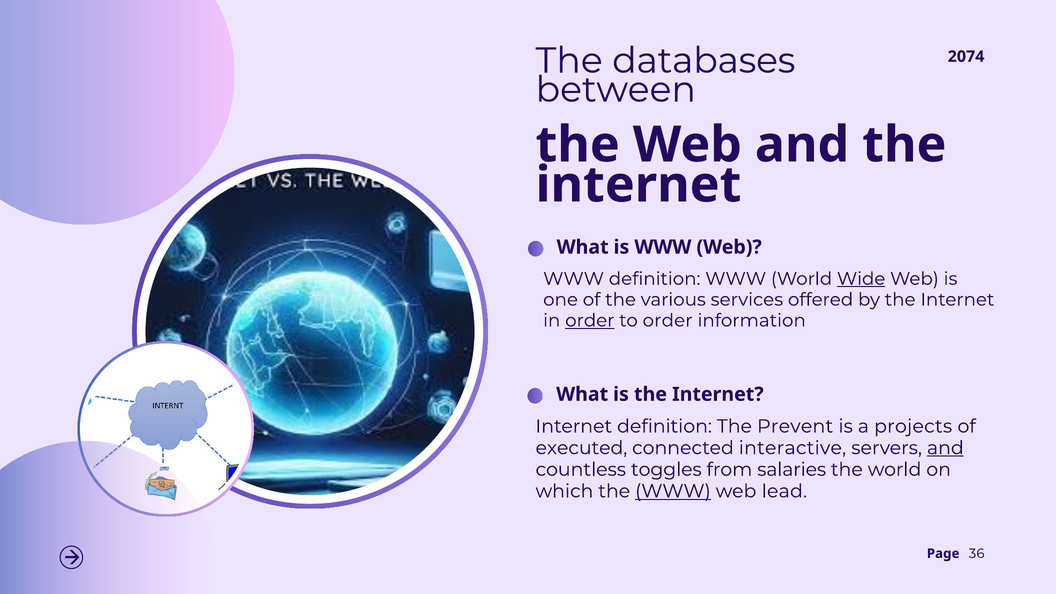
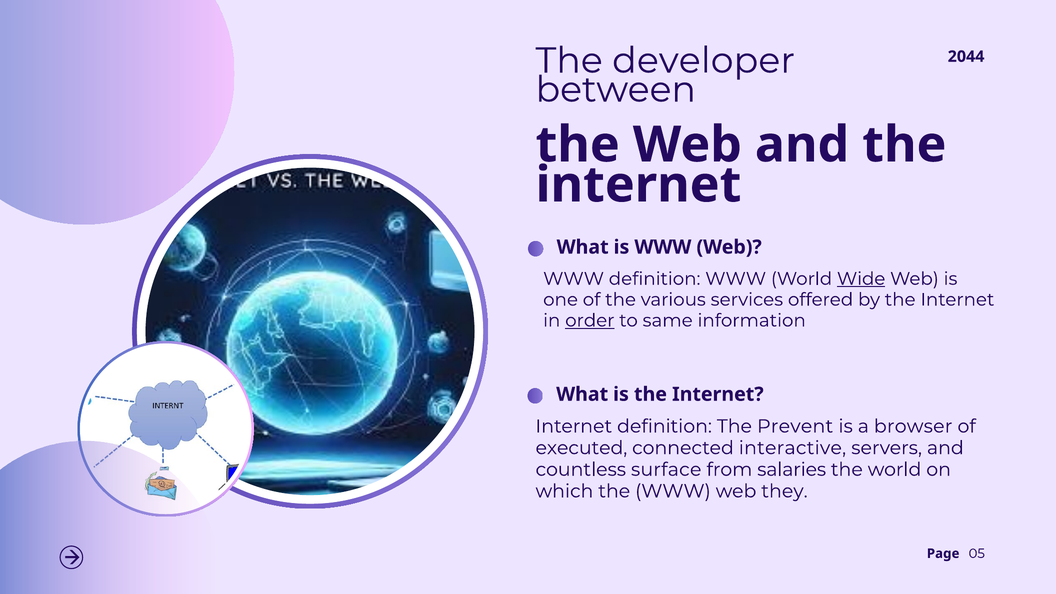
databases: databases -> developer
2074: 2074 -> 2044
to order: order -> same
projects: projects -> browser
and at (945, 448) underline: present -> none
toggles: toggles -> surface
WWW at (673, 491) underline: present -> none
lead: lead -> they
36: 36 -> 05
